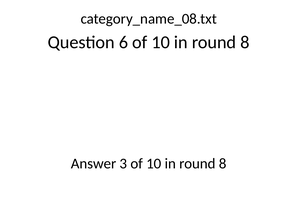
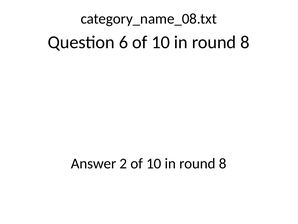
3: 3 -> 2
